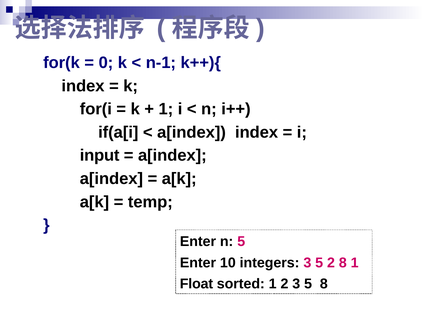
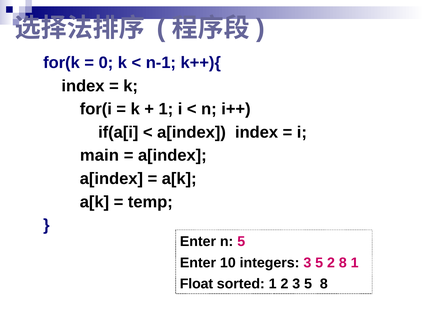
input: input -> main
